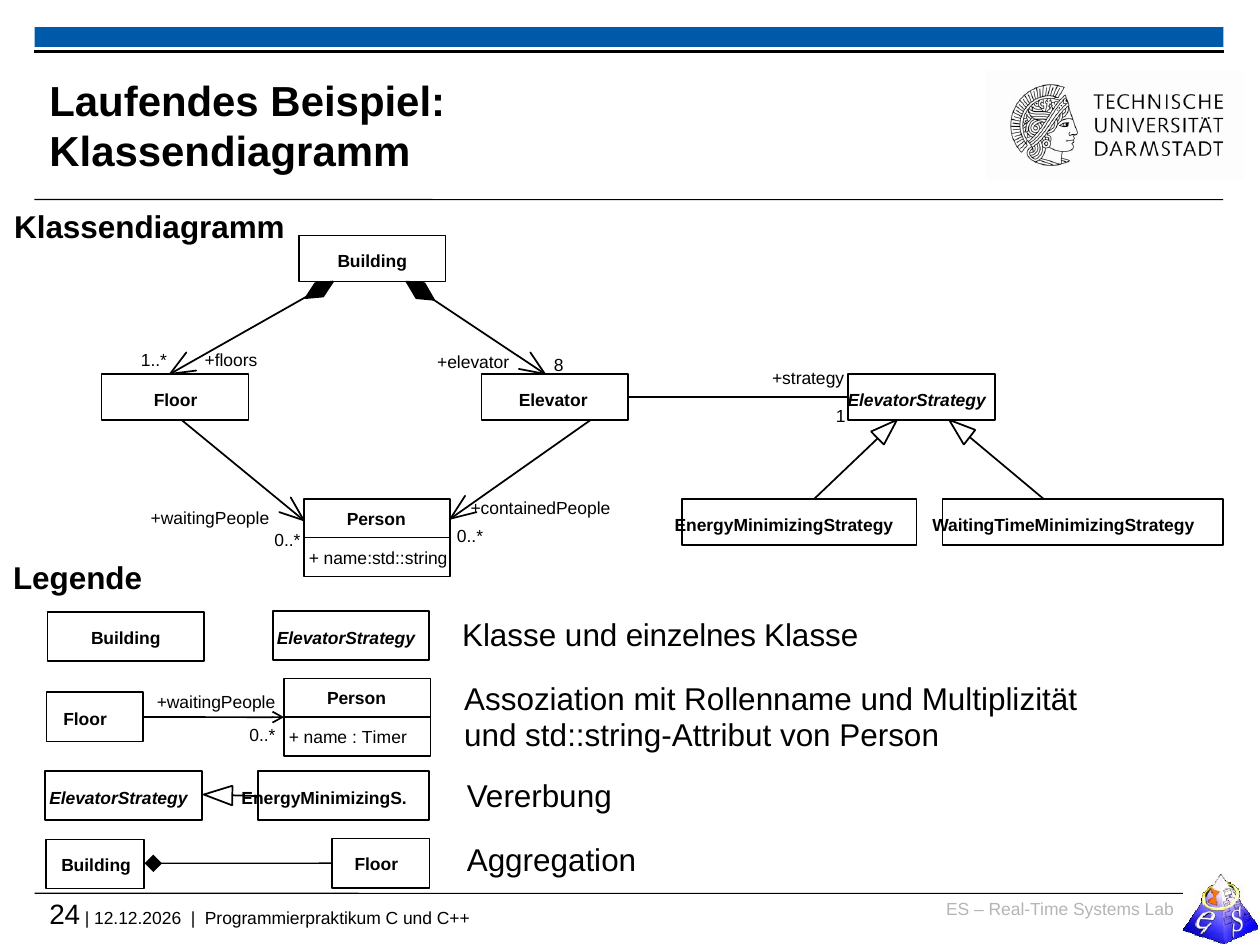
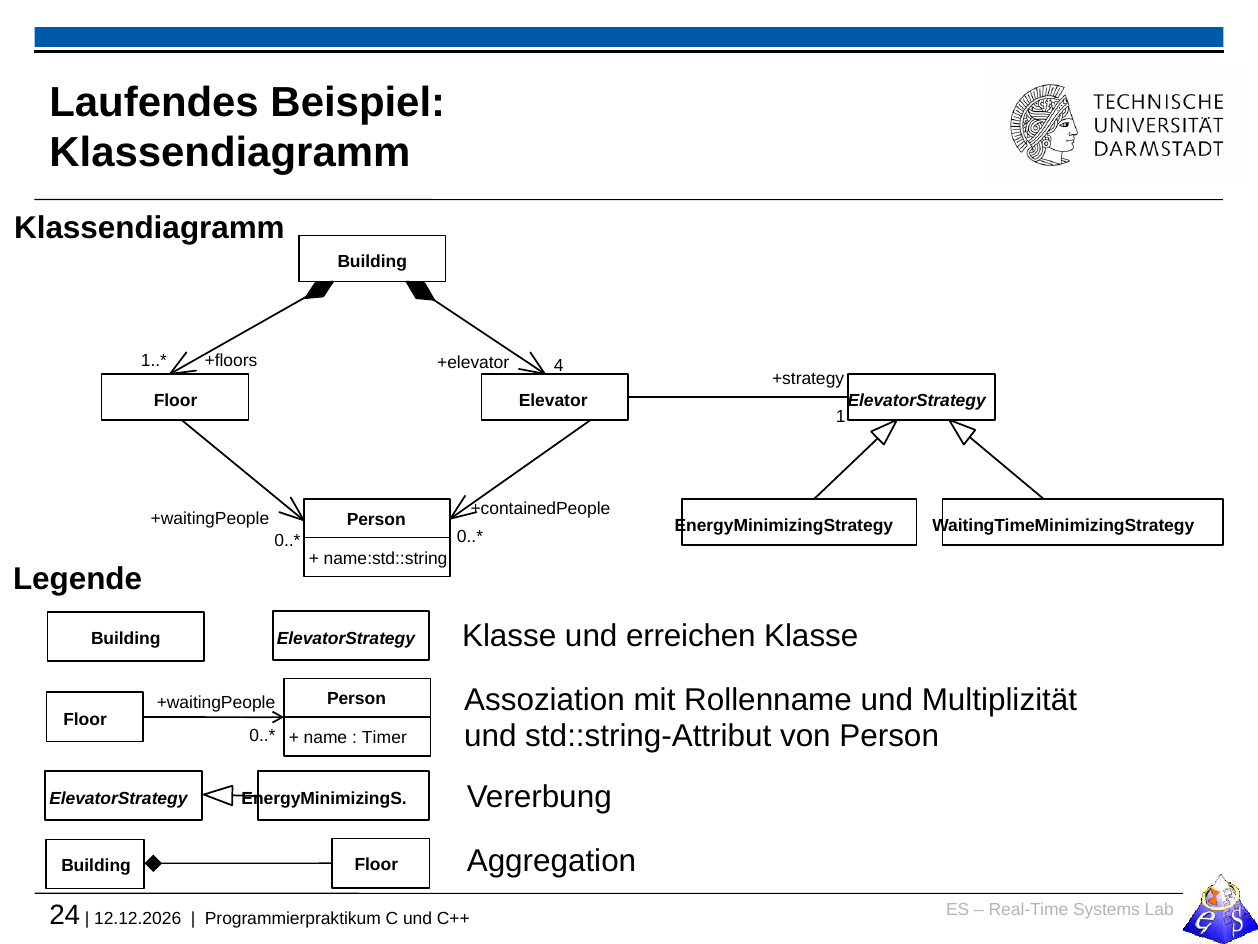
8: 8 -> 4
einzelnes: einzelnes -> erreichen
